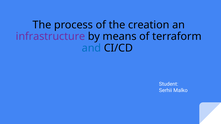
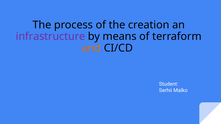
and colour: blue -> orange
